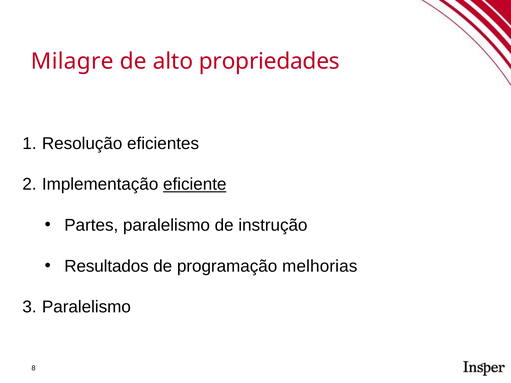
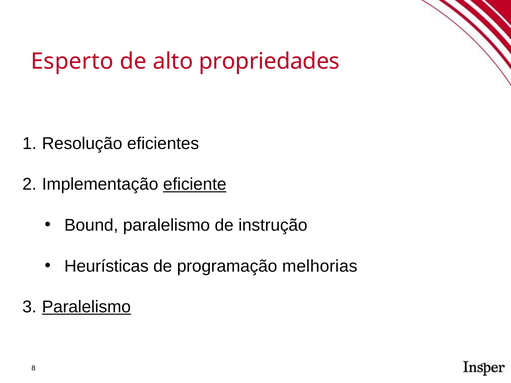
Milagre: Milagre -> Esperto
Partes: Partes -> Bound
Resultados: Resultados -> Heurísticas
Paralelismo at (86, 307) underline: none -> present
